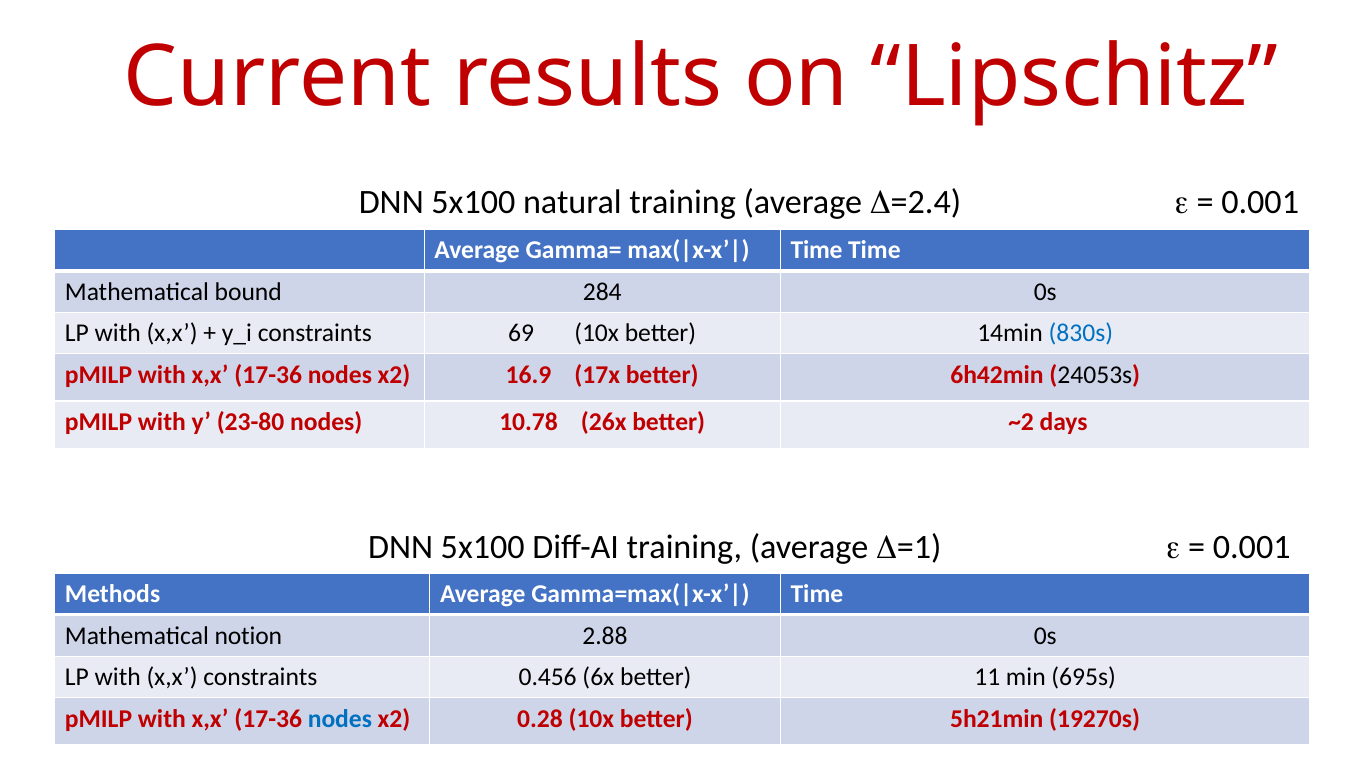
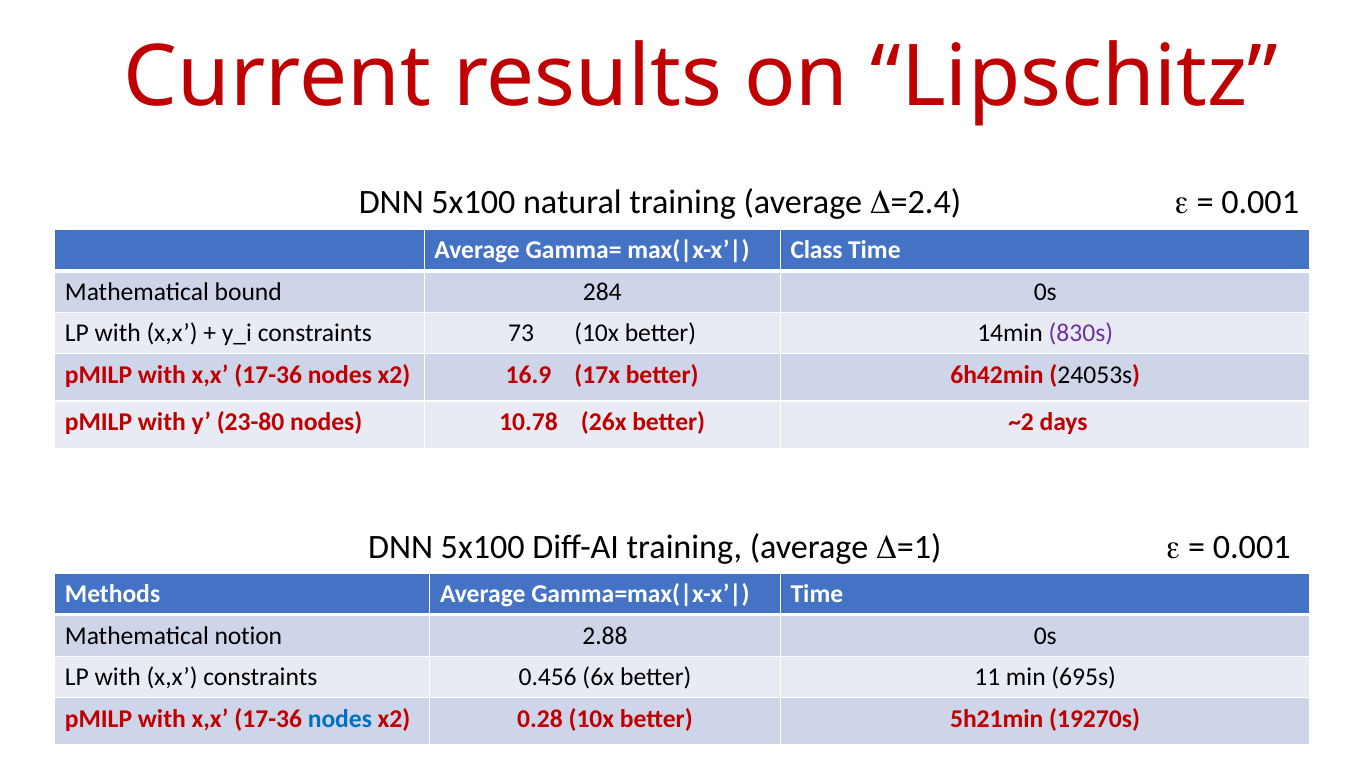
Time at (817, 250): Time -> Class
69: 69 -> 73
830s colour: blue -> purple
